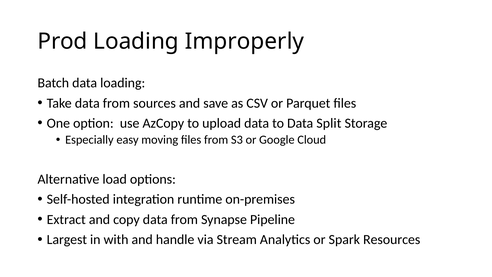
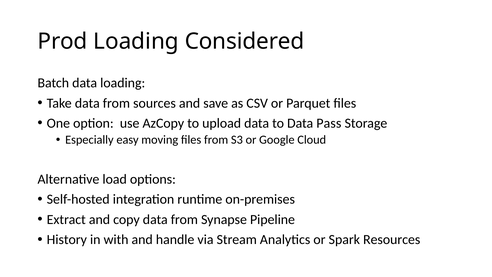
Improperly: Improperly -> Considered
Split: Split -> Pass
Largest: Largest -> History
